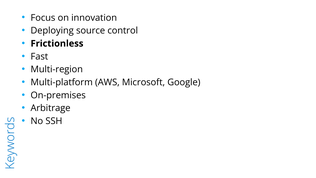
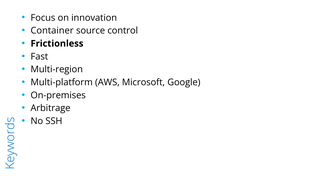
Deploying: Deploying -> Container
